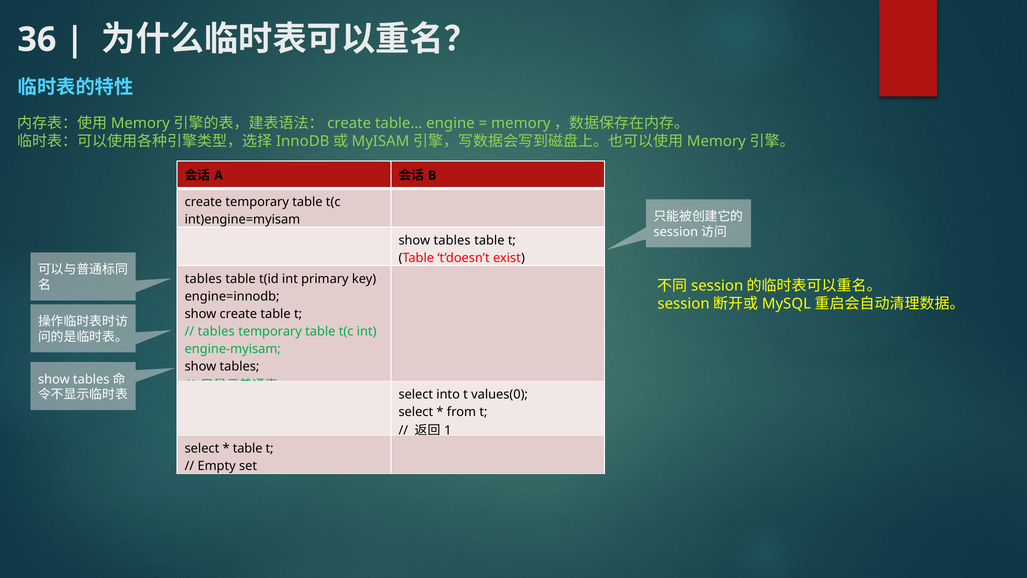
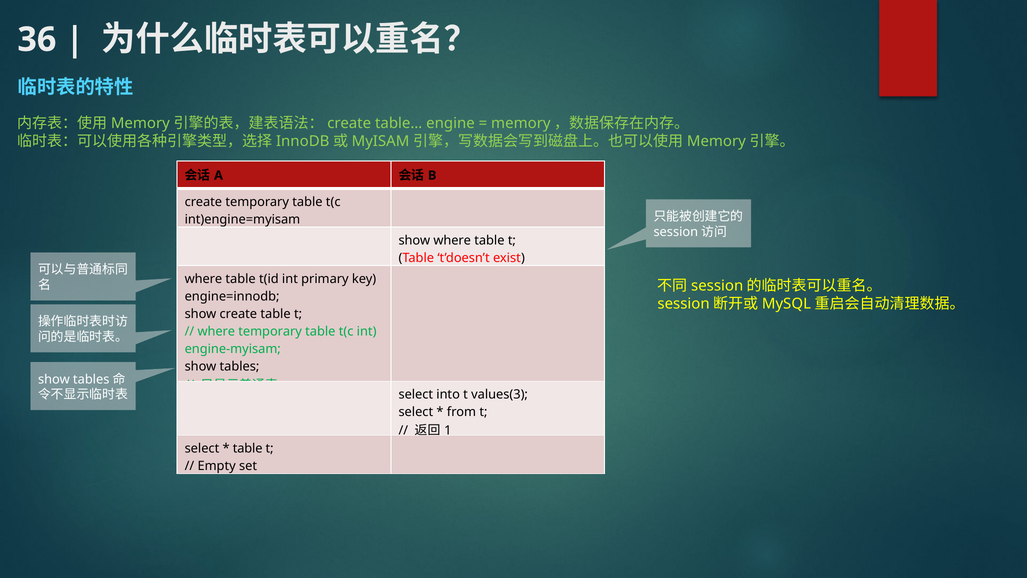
tables at (452, 240): tables -> where
tables at (203, 279): tables -> where
tables at (216, 331): tables -> where
values(0: values(0 -> values(3
